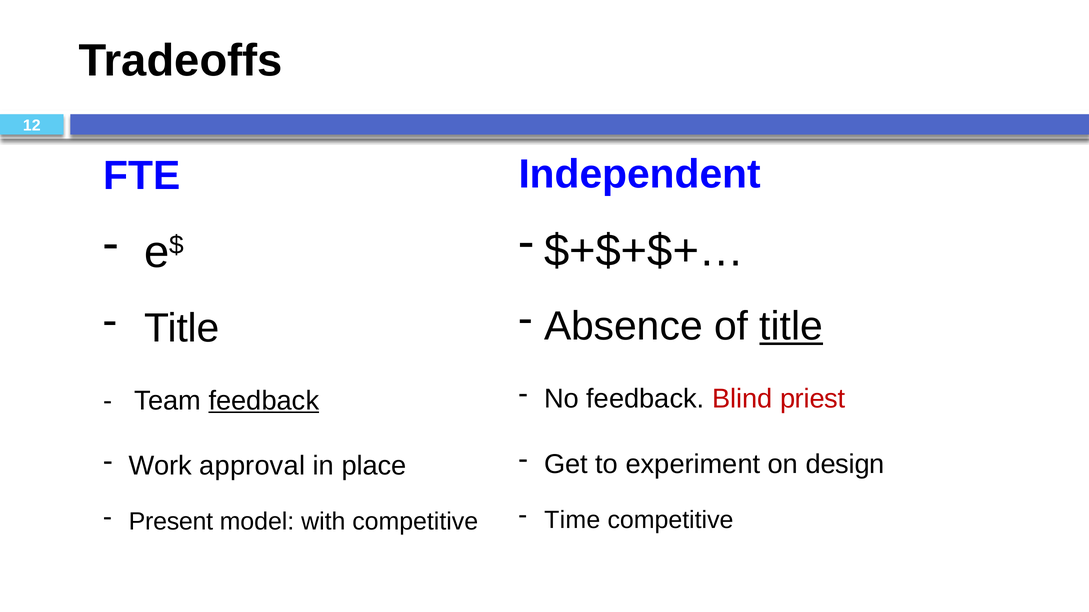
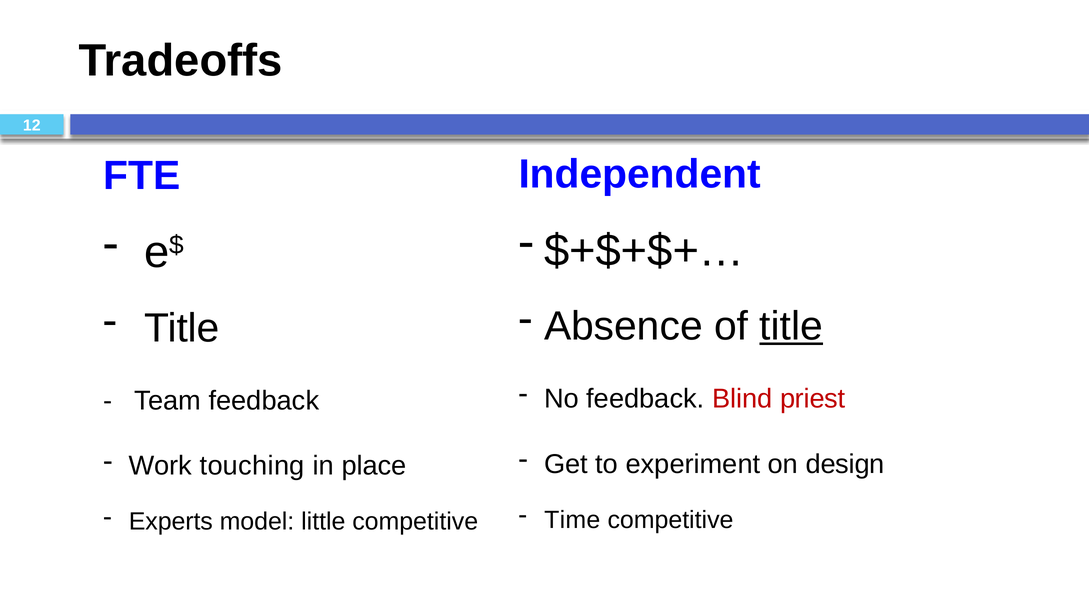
feedback at (264, 401) underline: present -> none
approval: approval -> touching
Present: Present -> Experts
with: with -> little
